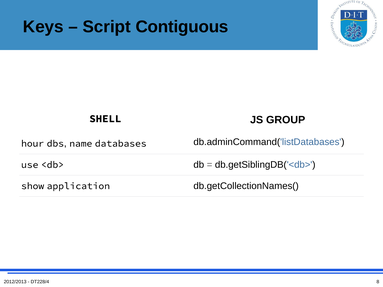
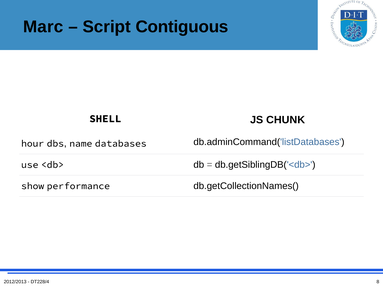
Keys: Keys -> Marc
GROUP: GROUP -> CHUNK
application: application -> performance
